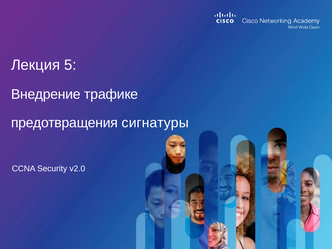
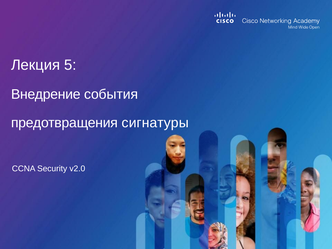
трафике: трафике -> события
